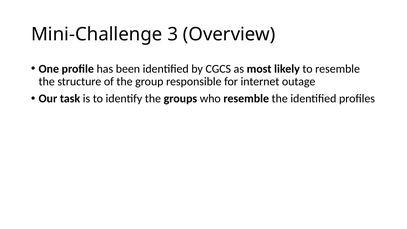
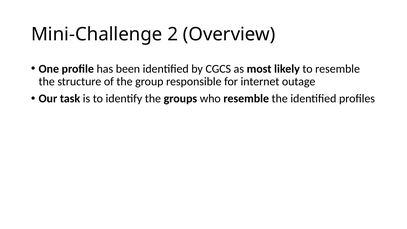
3: 3 -> 2
